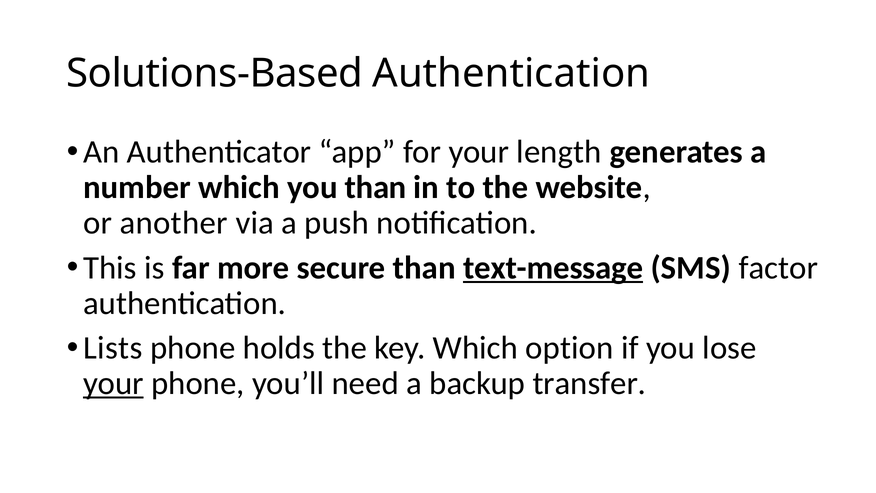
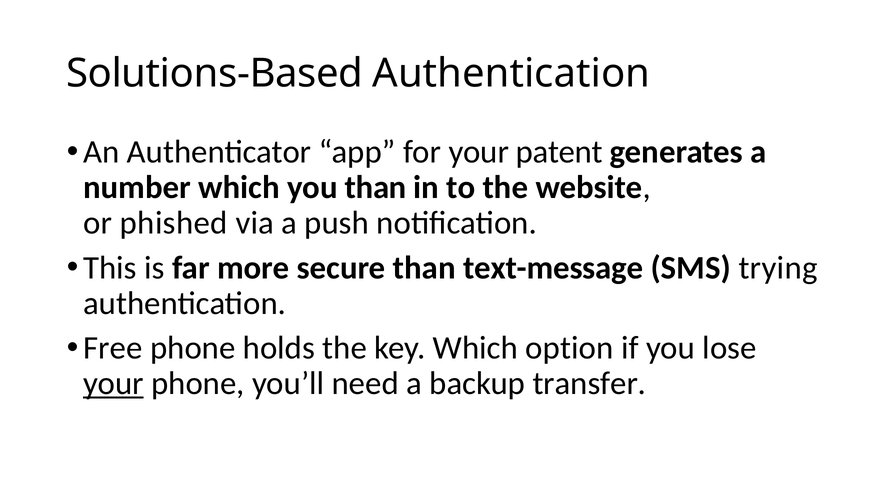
length: length -> patent
another: another -> phished
text-message underline: present -> none
factor: factor -> trying
Lists: Lists -> Free
